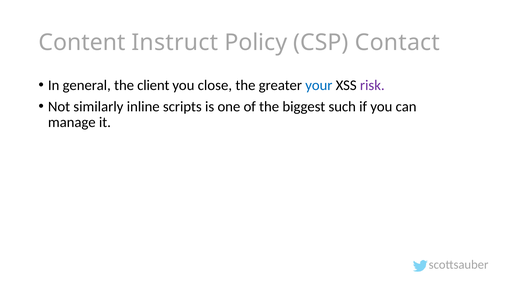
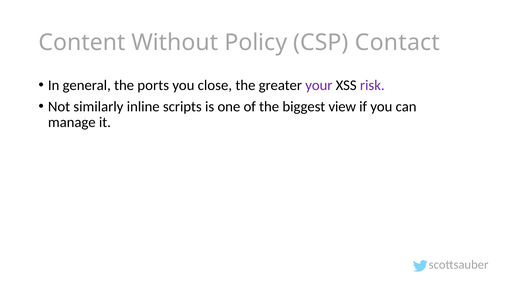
Instruct: Instruct -> Without
client: client -> ports
your colour: blue -> purple
such: such -> view
